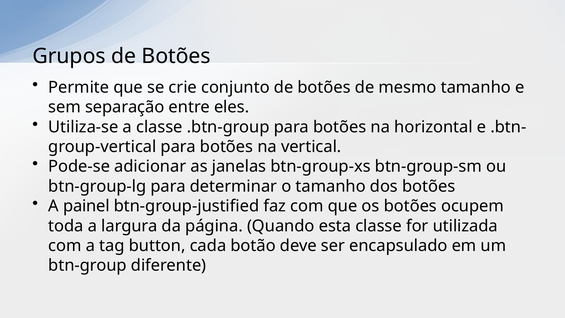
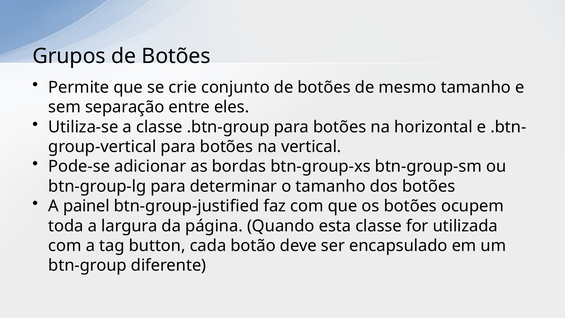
janelas: janelas -> bordas
